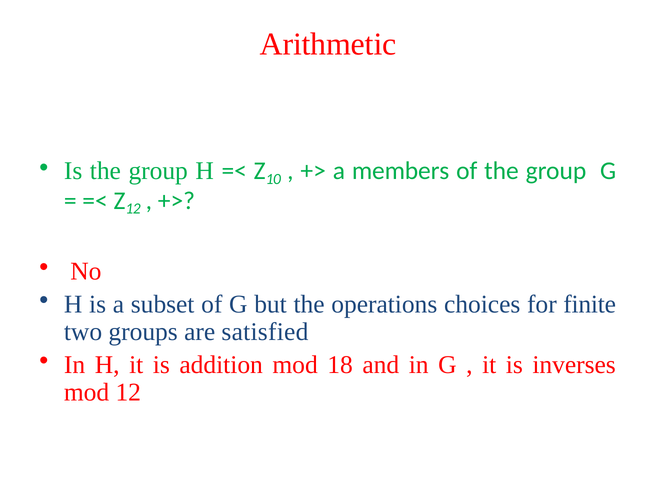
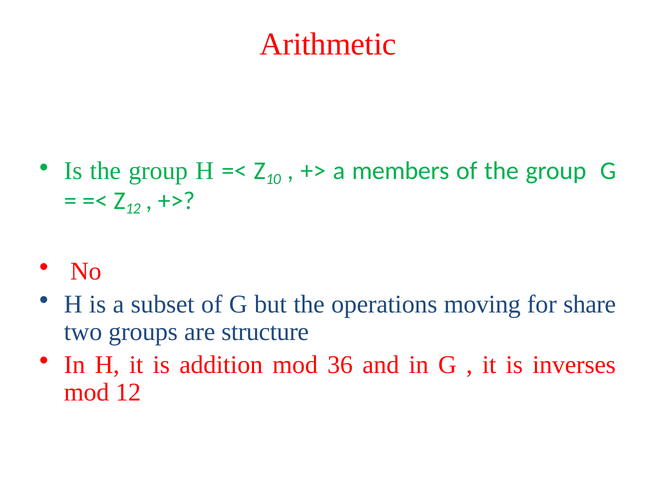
choices: choices -> moving
finite: finite -> share
satisfied: satisfied -> structure
18: 18 -> 36
